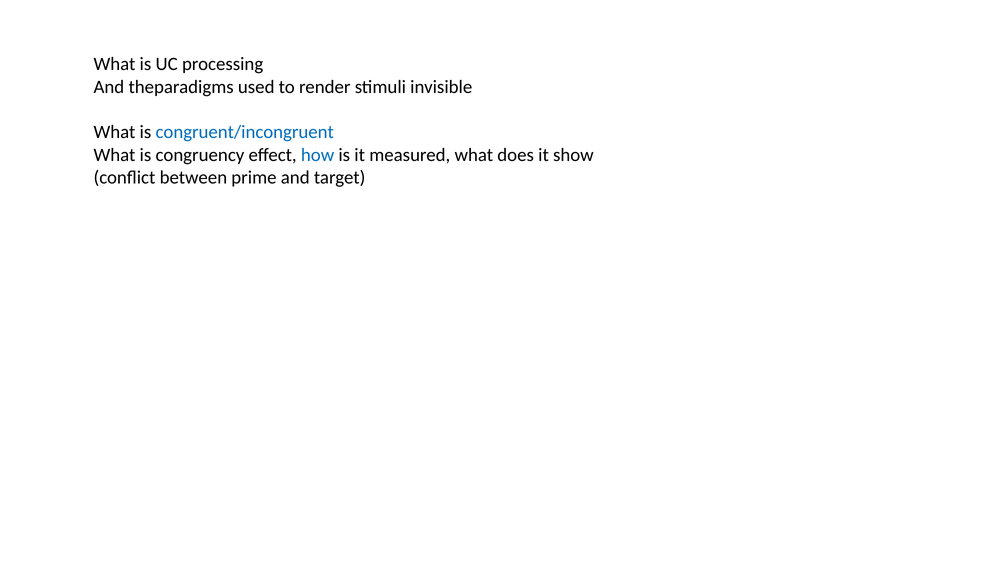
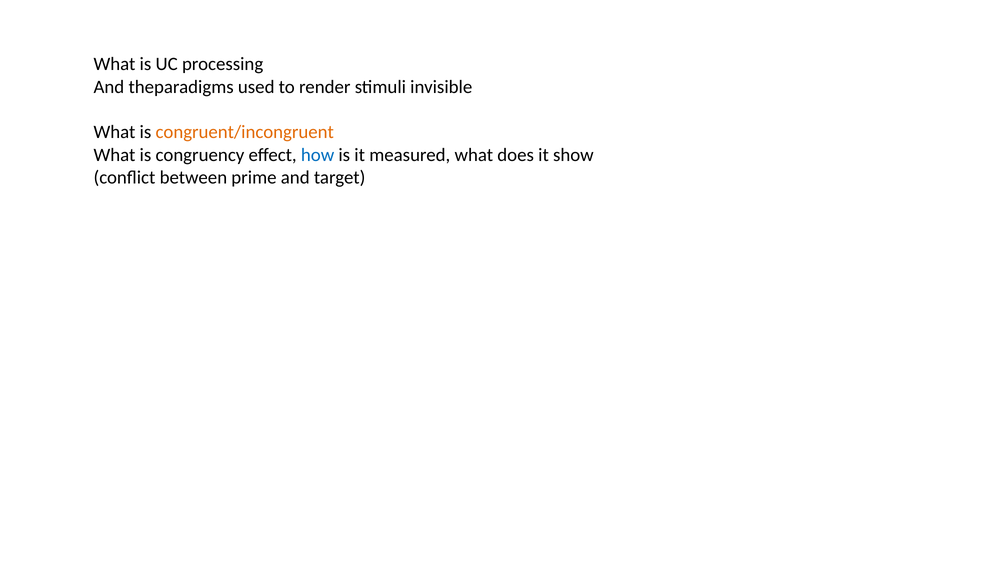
congruent/incongruent colour: blue -> orange
